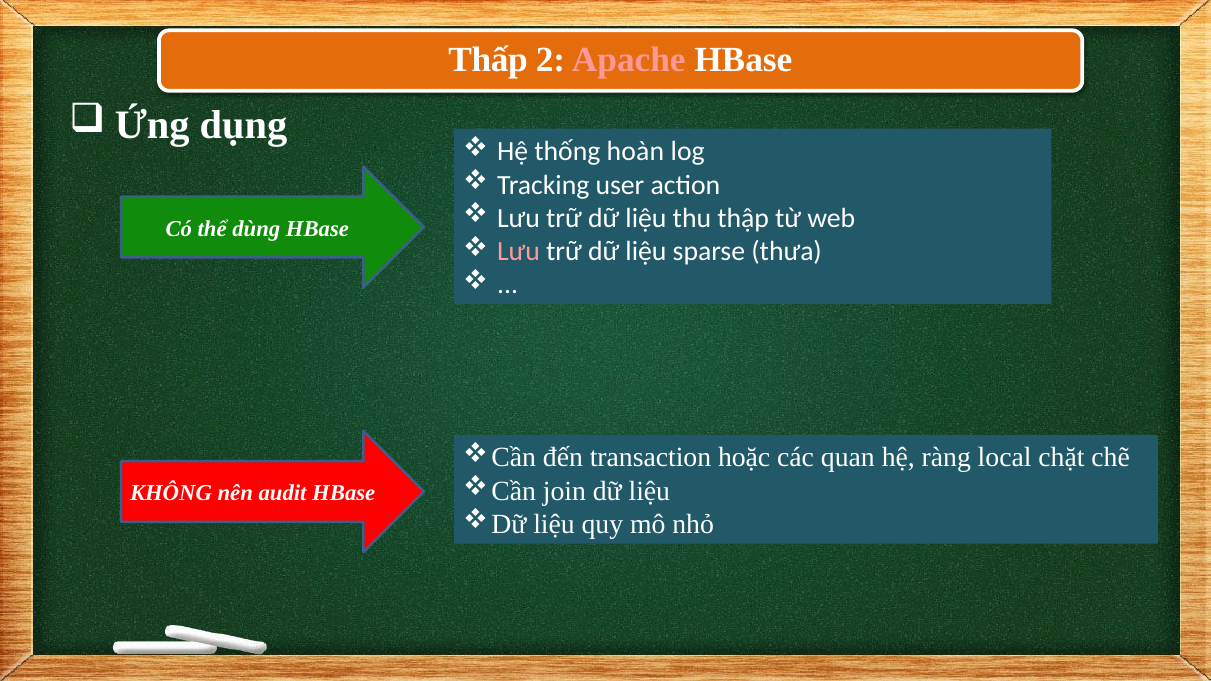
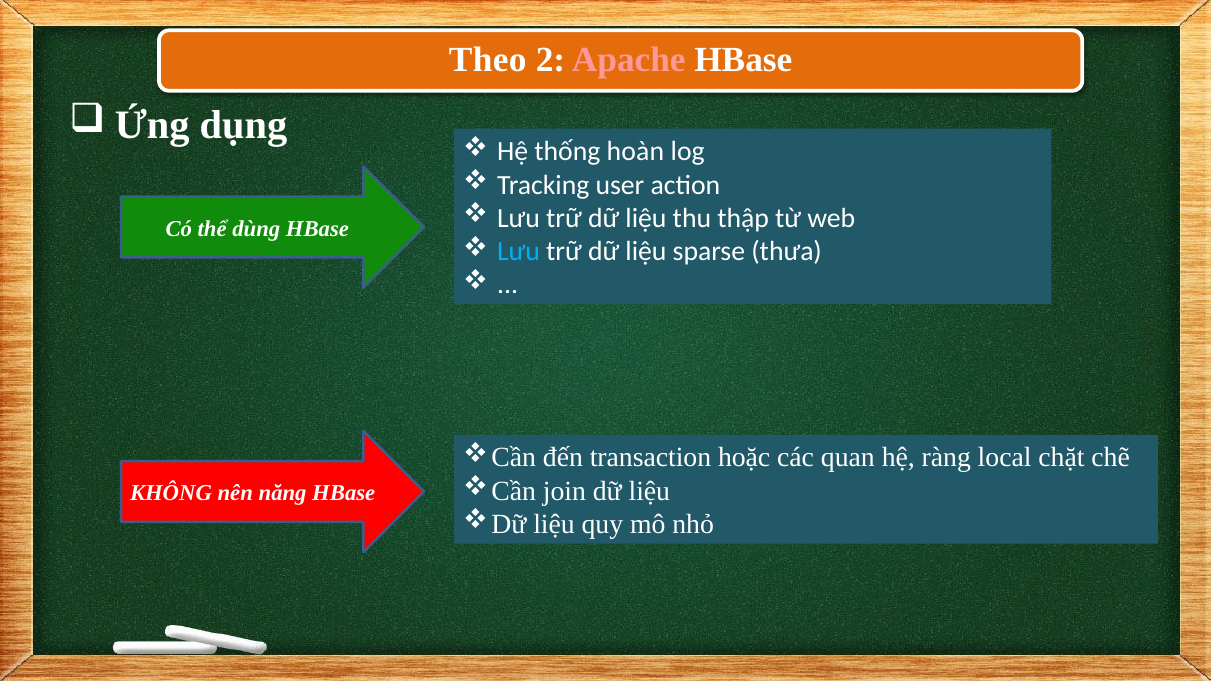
Thấp: Thấp -> Theo
Lưu at (519, 252) colour: pink -> light blue
audit: audit -> năng
